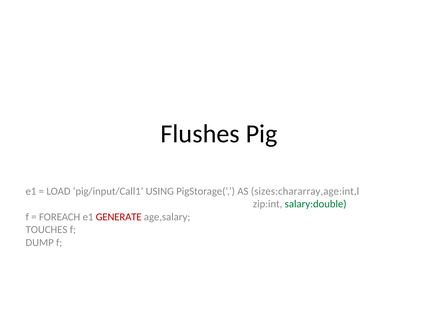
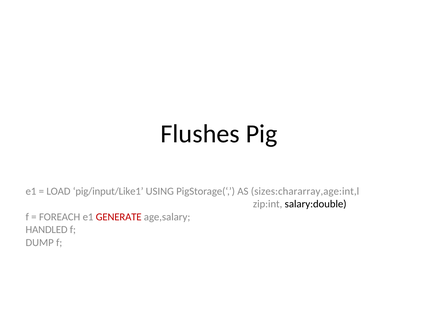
pig/input/Call1: pig/input/Call1 -> pig/input/Like1
salary:double colour: green -> black
TOUCHES: TOUCHES -> HANDLED
